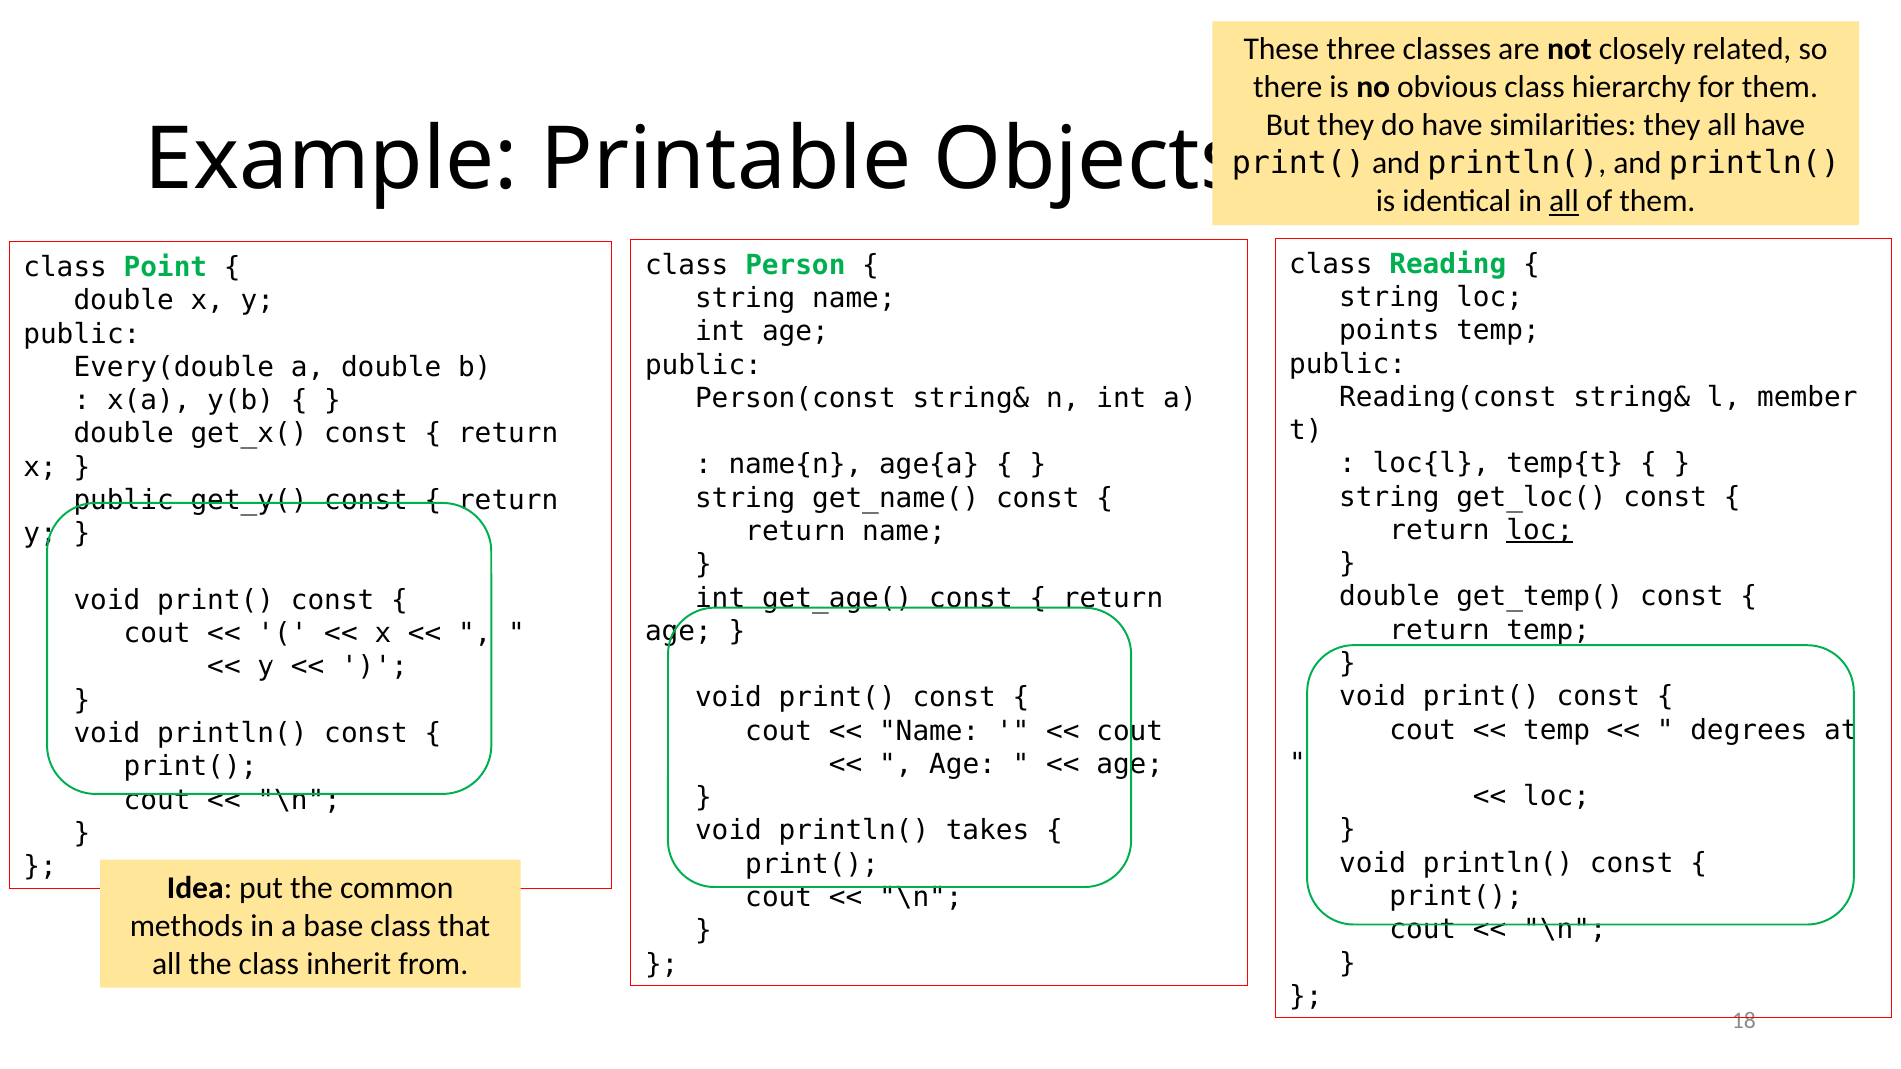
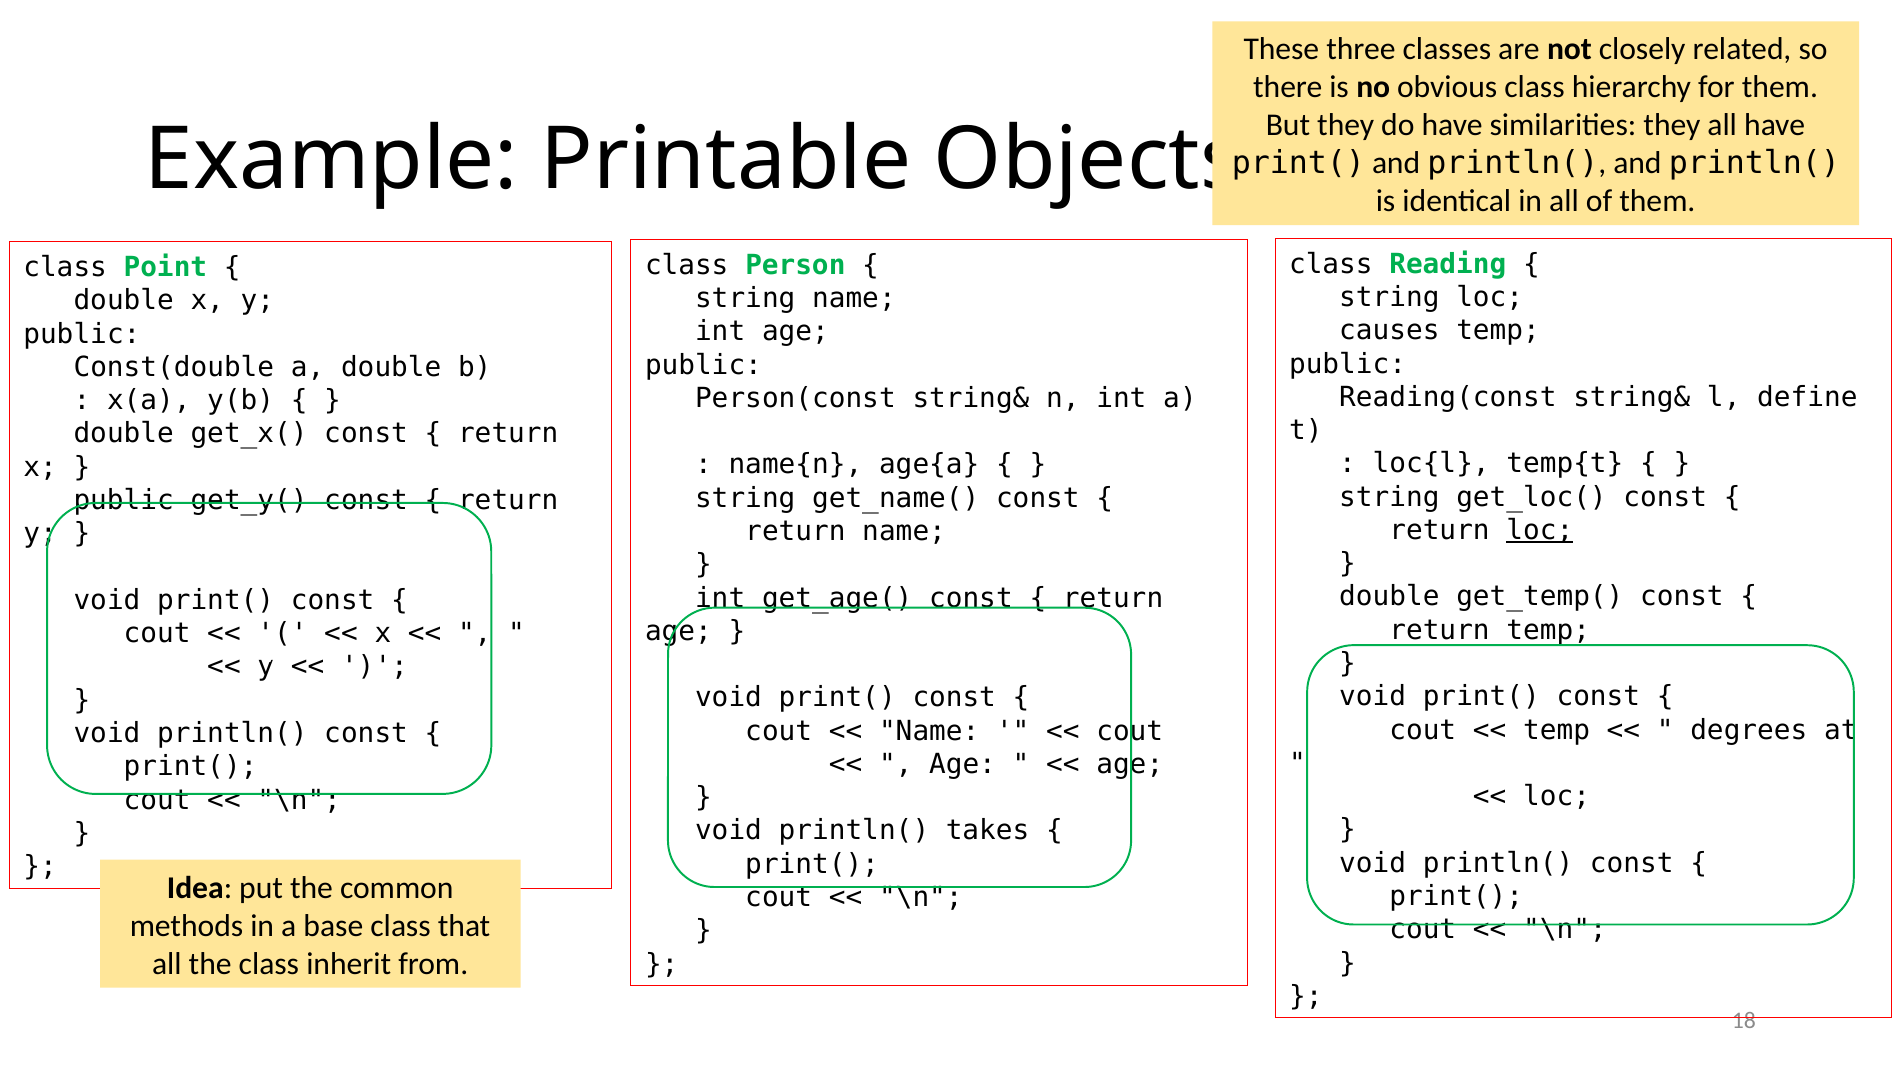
all at (1564, 202) underline: present -> none
points: points -> causes
Every(double: Every(double -> Const(double
member: member -> define
